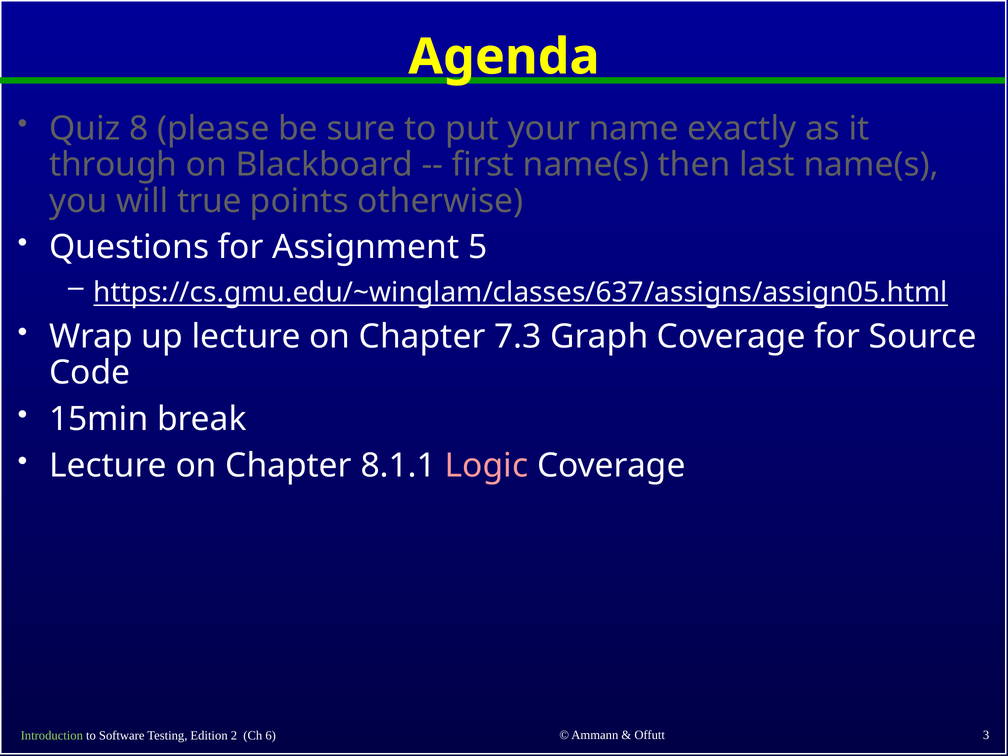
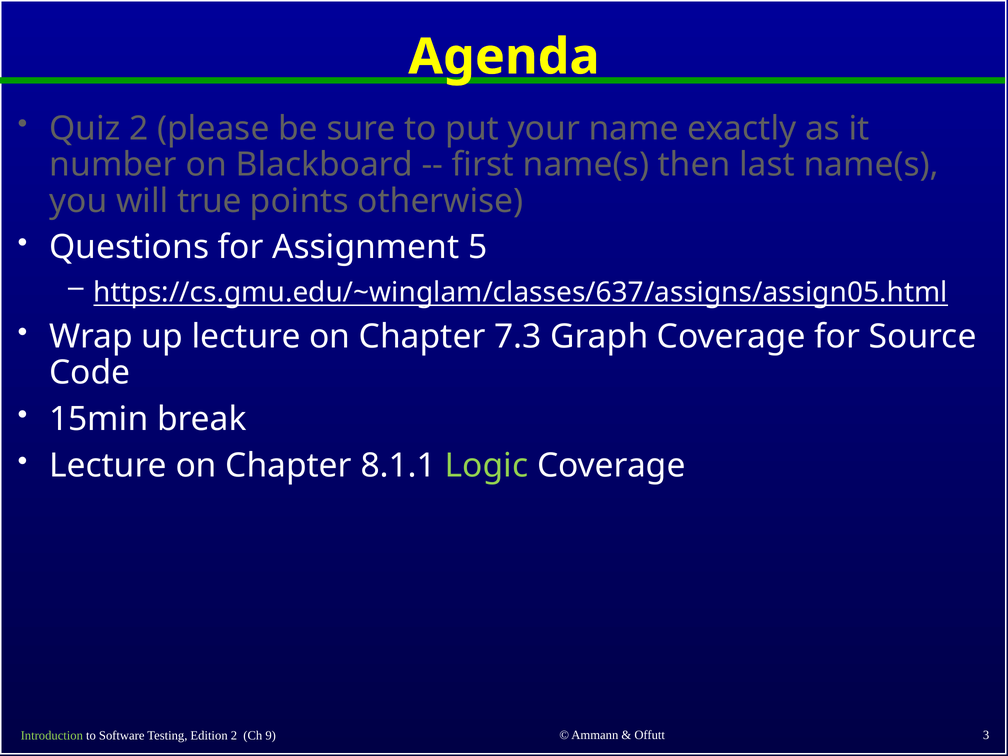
Quiz 8: 8 -> 2
through: through -> number
Logic colour: pink -> light green
6: 6 -> 9
